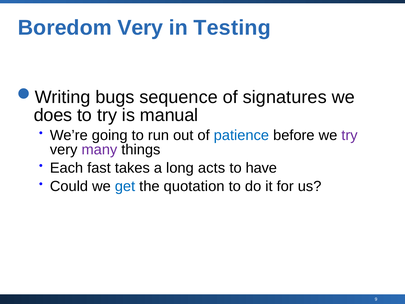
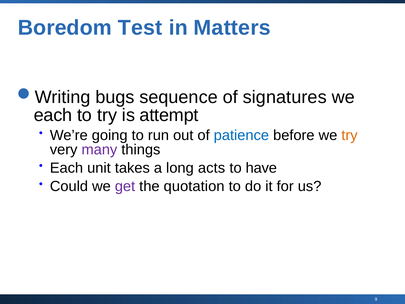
Boredom Very: Very -> Test
Testing: Testing -> Matters
does at (53, 115): does -> each
manual: manual -> attempt
try at (350, 135) colour: purple -> orange
fast: fast -> unit
get colour: blue -> purple
